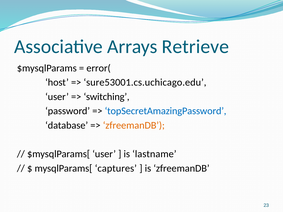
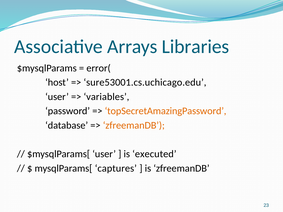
Retrieve: Retrieve -> Libraries
switching: switching -> variables
topSecretAmazingPassword colour: blue -> orange
lastname: lastname -> executed
